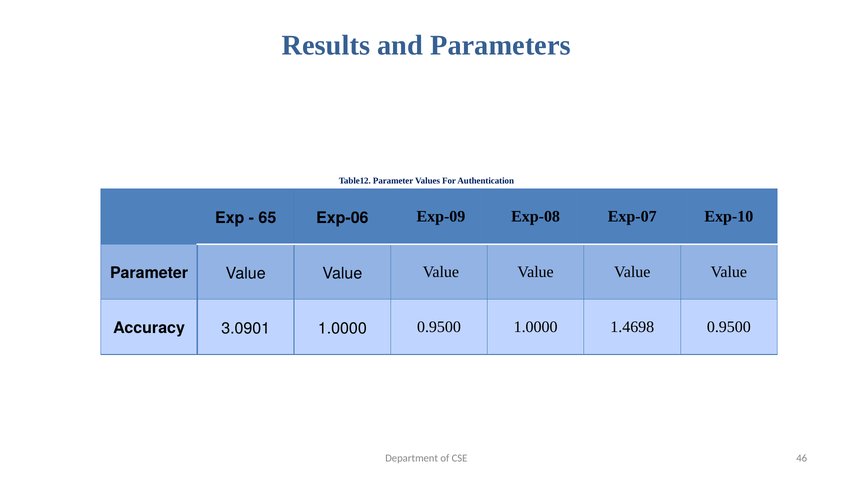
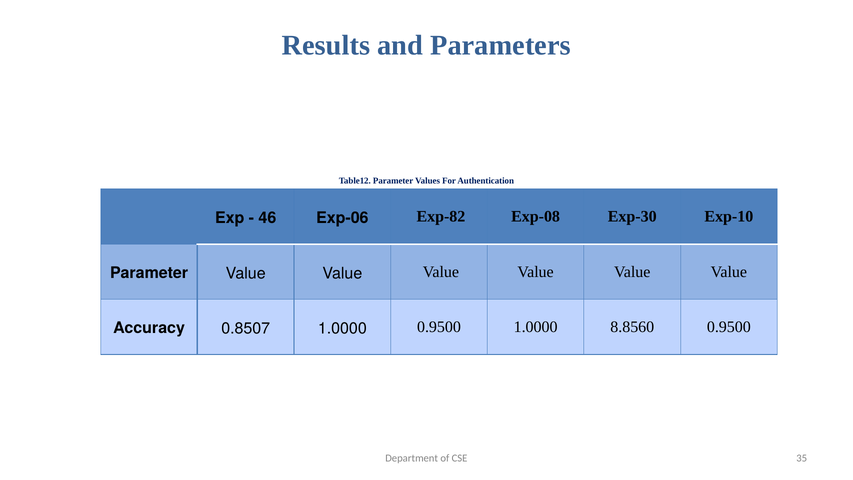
65: 65 -> 46
Exp-09: Exp-09 -> Exp-82
Exp-07: Exp-07 -> Exp-30
3.0901: 3.0901 -> 0.8507
1.4698: 1.4698 -> 8.8560
46: 46 -> 35
